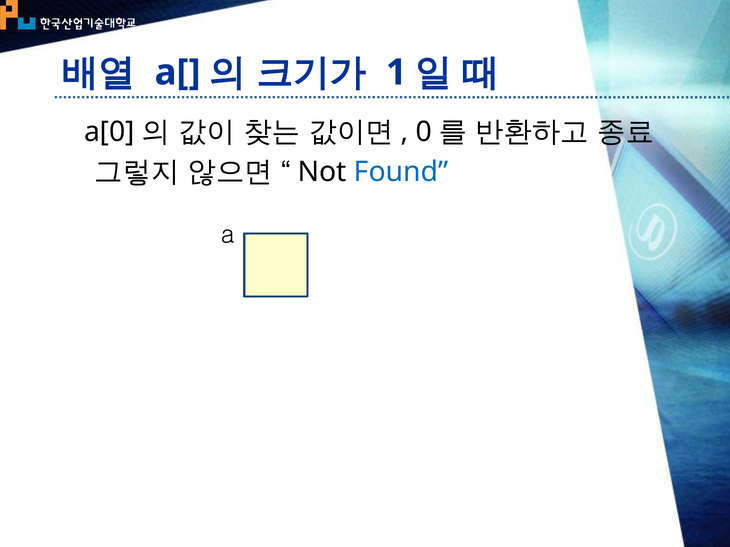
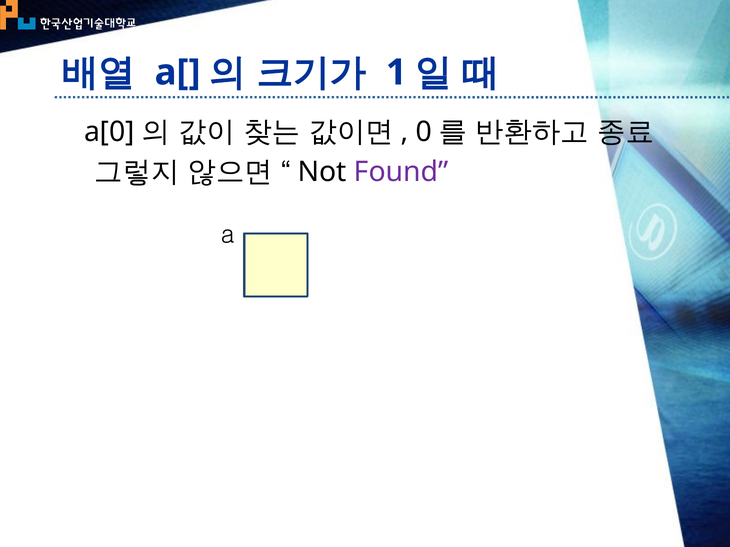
Found colour: blue -> purple
